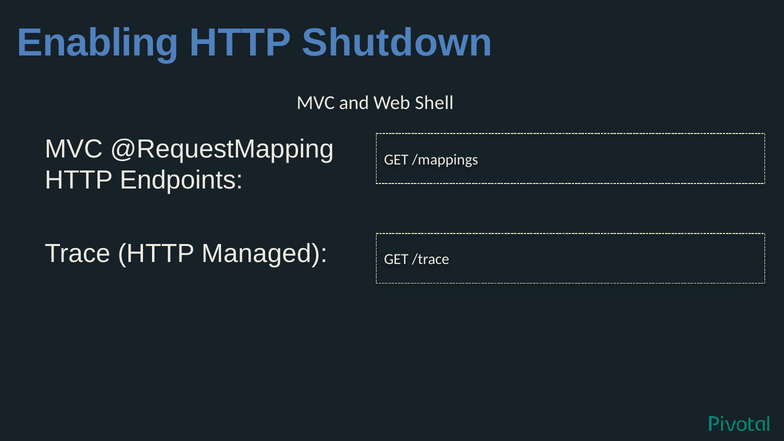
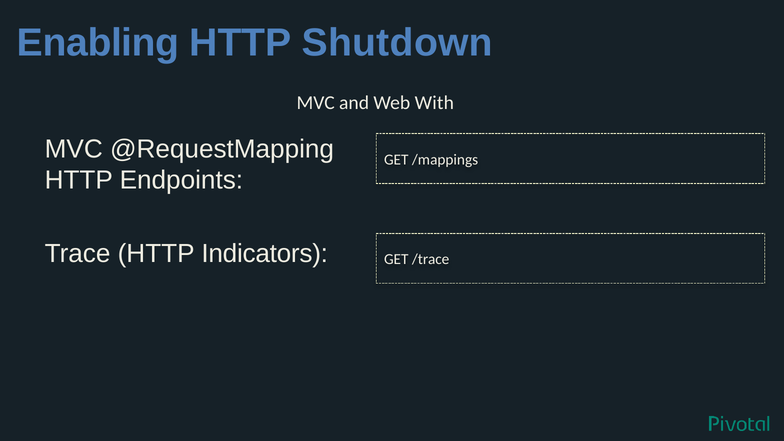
Shell: Shell -> With
Managed: Managed -> Indicators
